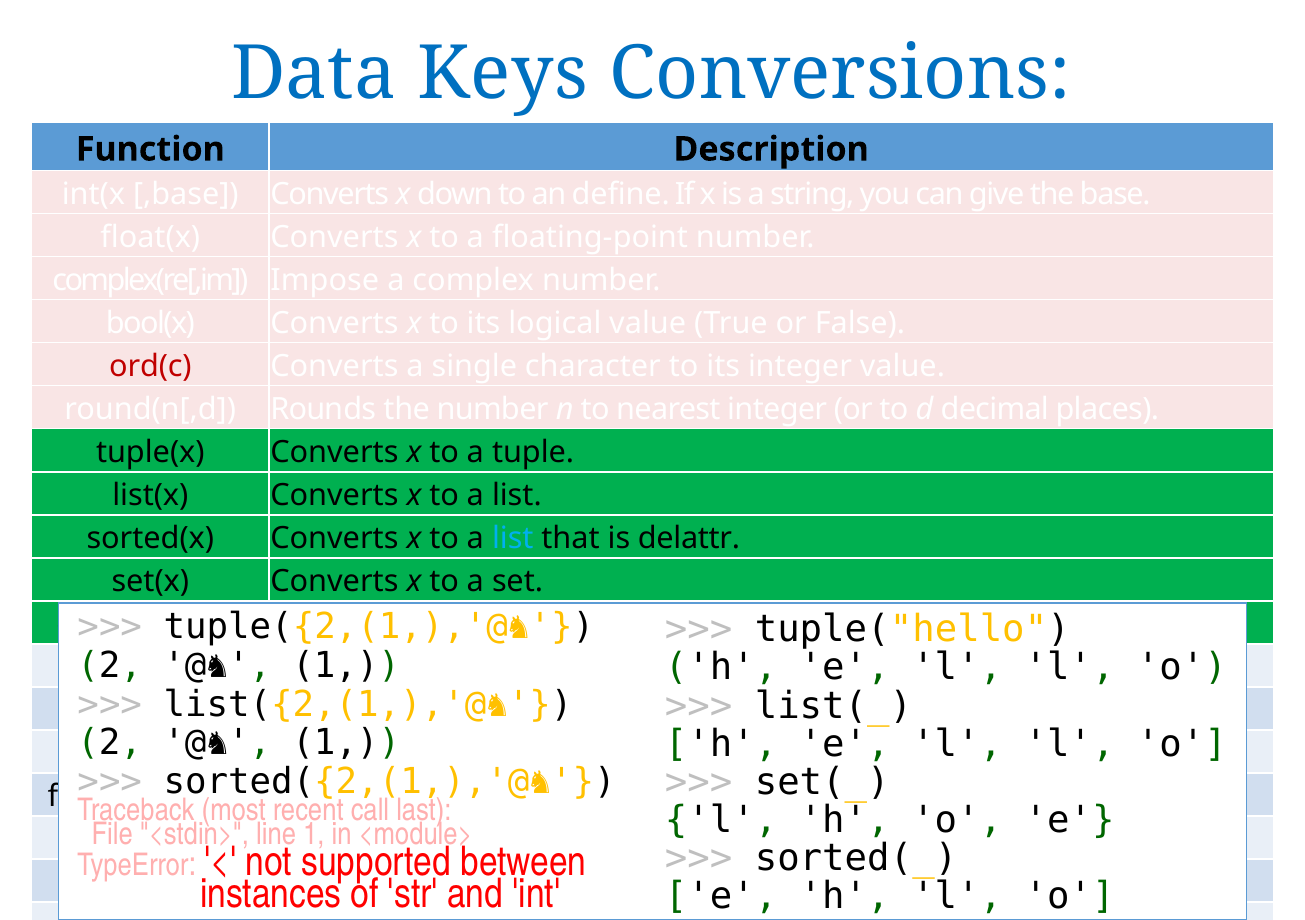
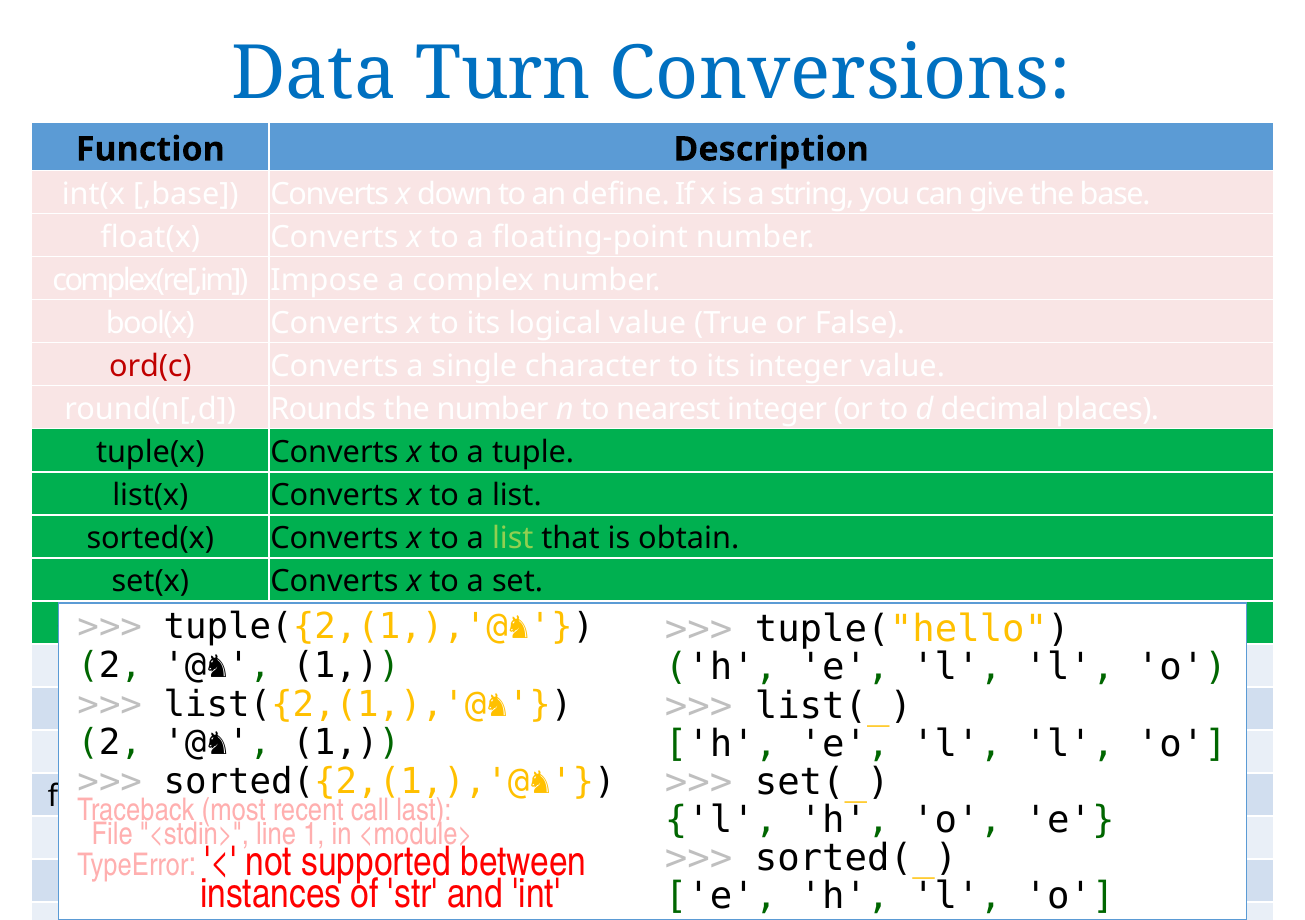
Keys: Keys -> Turn
list at (513, 539) colour: light blue -> light green
delattr: delattr -> obtain
